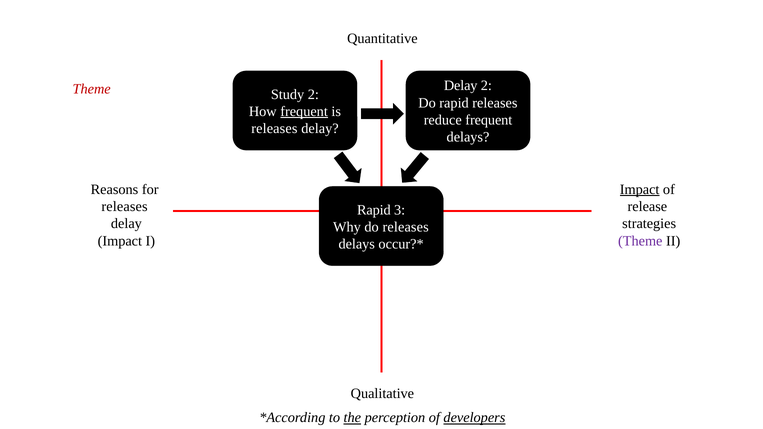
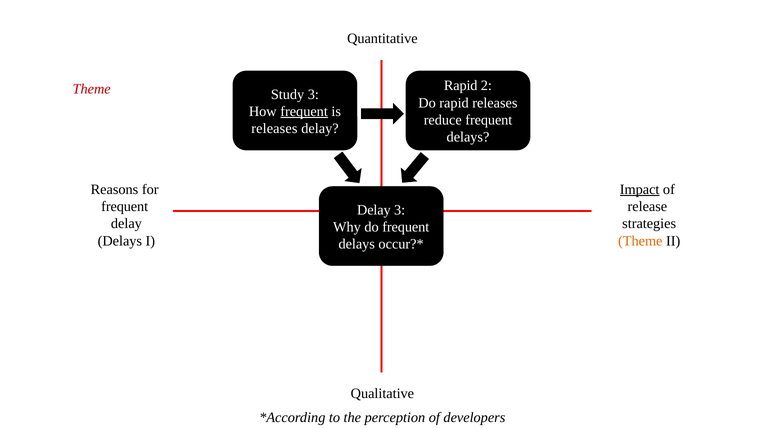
Delay at (461, 86): Delay -> Rapid
2 at (313, 94): 2 -> 3
releases at (125, 207): releases -> frequent
Rapid at (374, 210): Rapid -> Delay
do releases: releases -> frequent
Impact at (120, 241): Impact -> Delays
Theme at (640, 241) colour: purple -> orange
the underline: present -> none
developers underline: present -> none
